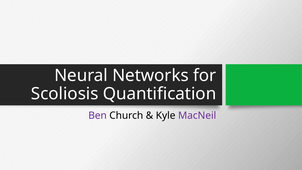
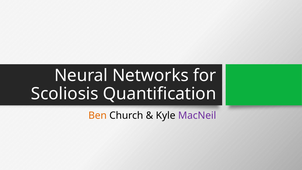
Ben colour: purple -> orange
